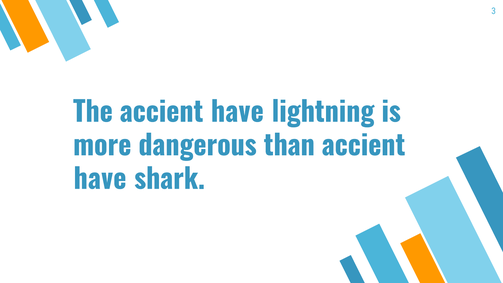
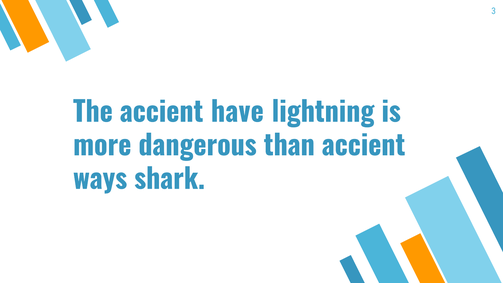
have at (100, 180): have -> ways
